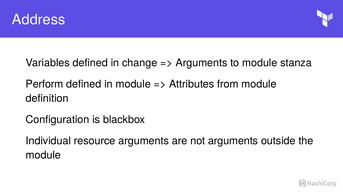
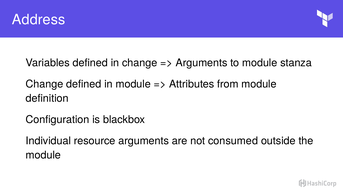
Perform at (45, 84): Perform -> Change
not arguments: arguments -> consumed
